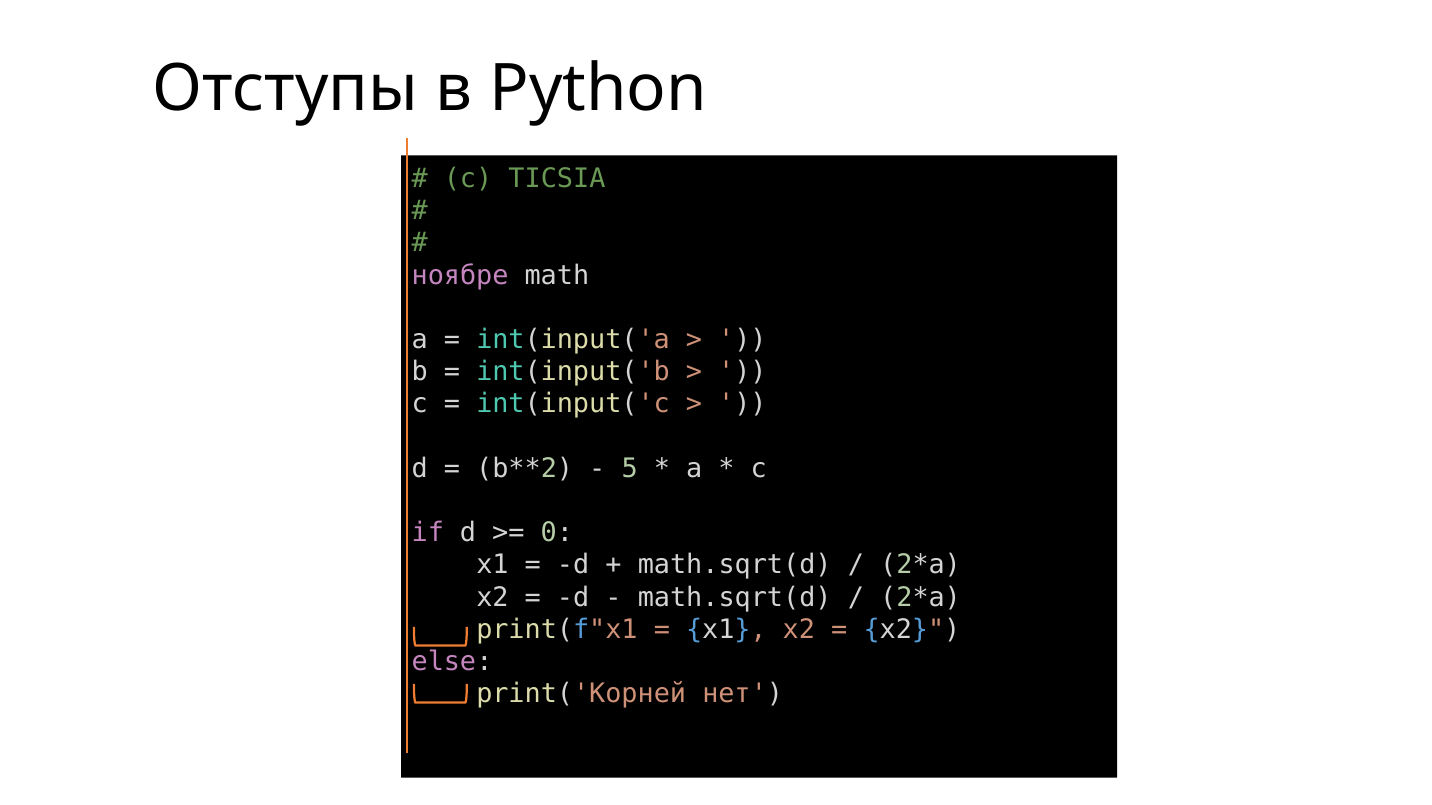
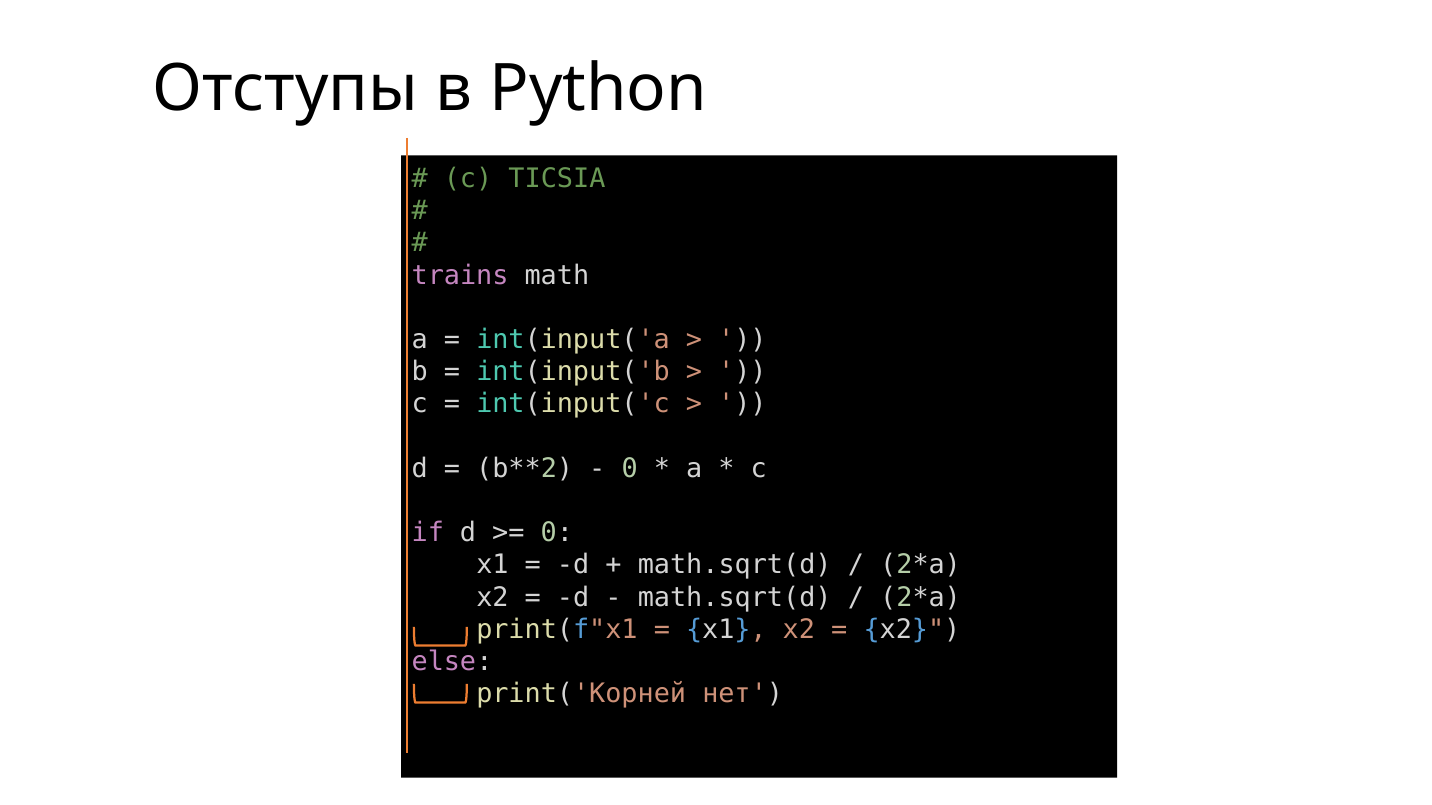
ноябре: ноябре -> trains
5 at (630, 469): 5 -> 0
